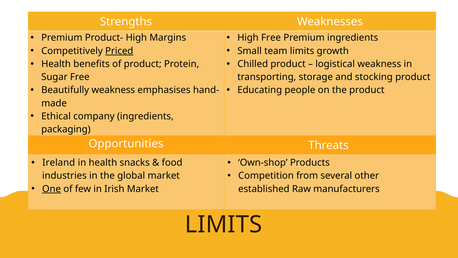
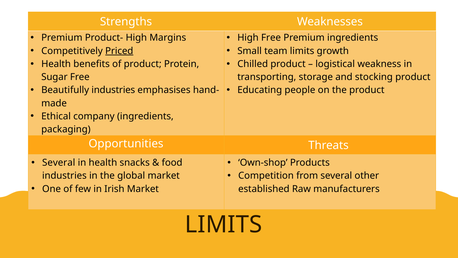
Beautifully weakness: weakness -> industries
Ireland at (59, 163): Ireland -> Several
One underline: present -> none
